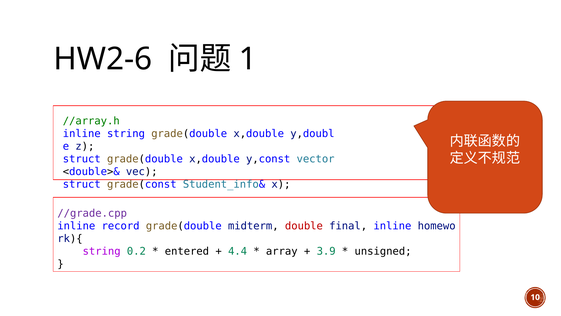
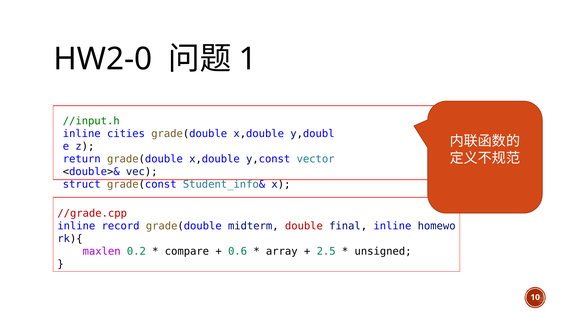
HW2-6: HW2-6 -> HW2-0
//array.h: //array.h -> //input.h
inline string: string -> cities
struct at (82, 159): struct -> return
//grade.cpp colour: purple -> red
string at (102, 251): string -> maxlen
entered: entered -> compare
4.4: 4.4 -> 0.6
3.9: 3.9 -> 2.5
